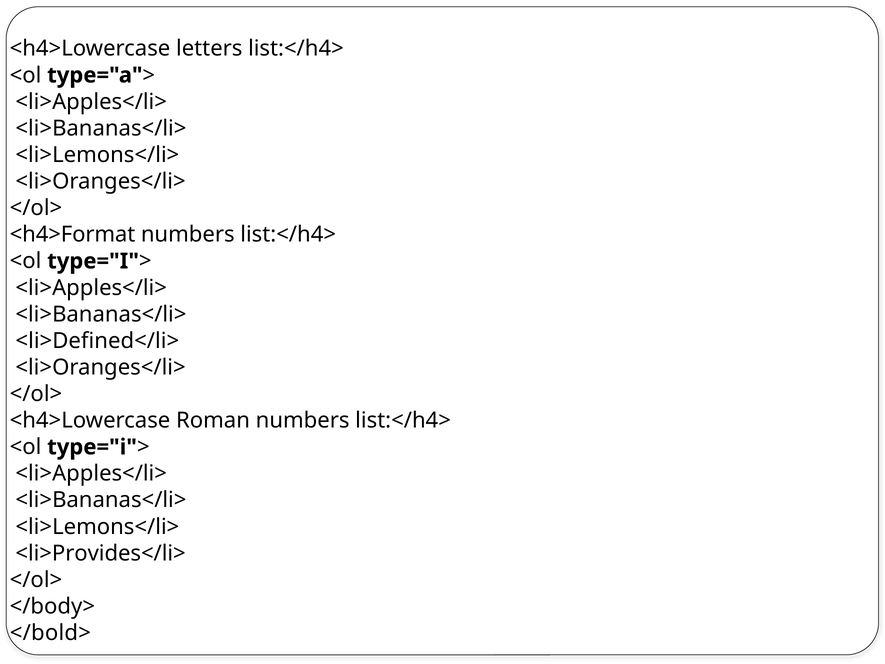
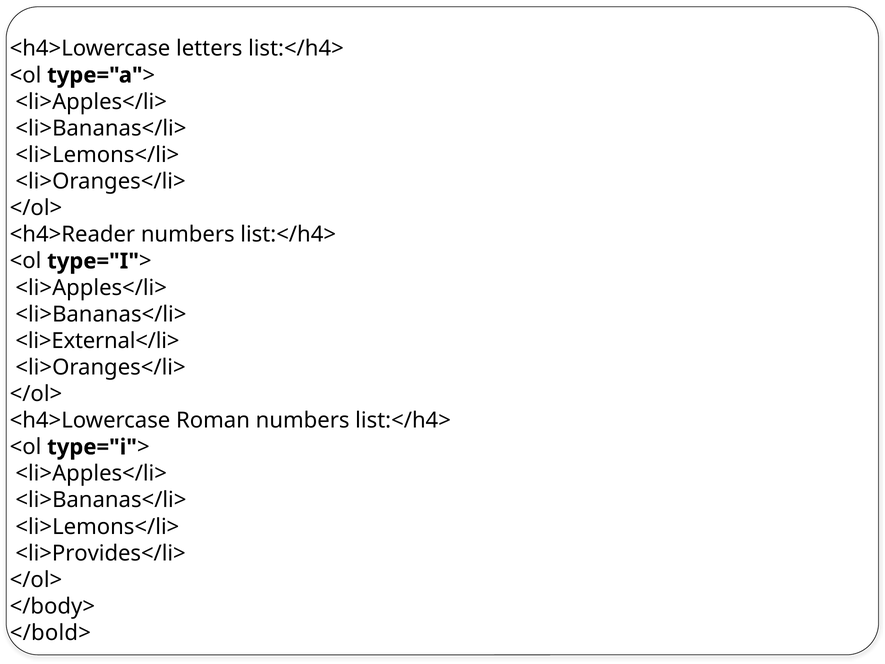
<h4>Format: <h4>Format -> <h4>Reader
<li>Defined</li>: <li>Defined</li> -> <li>External</li>
